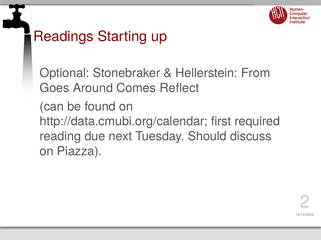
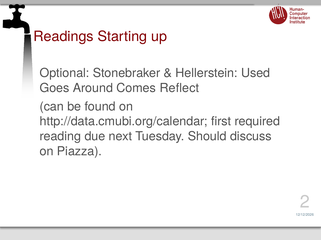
From: From -> Used
